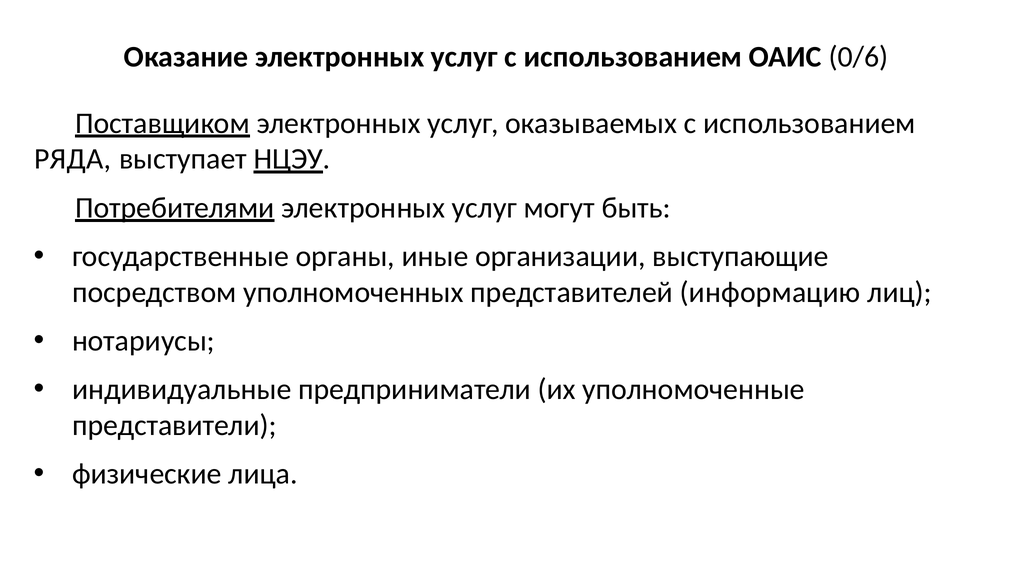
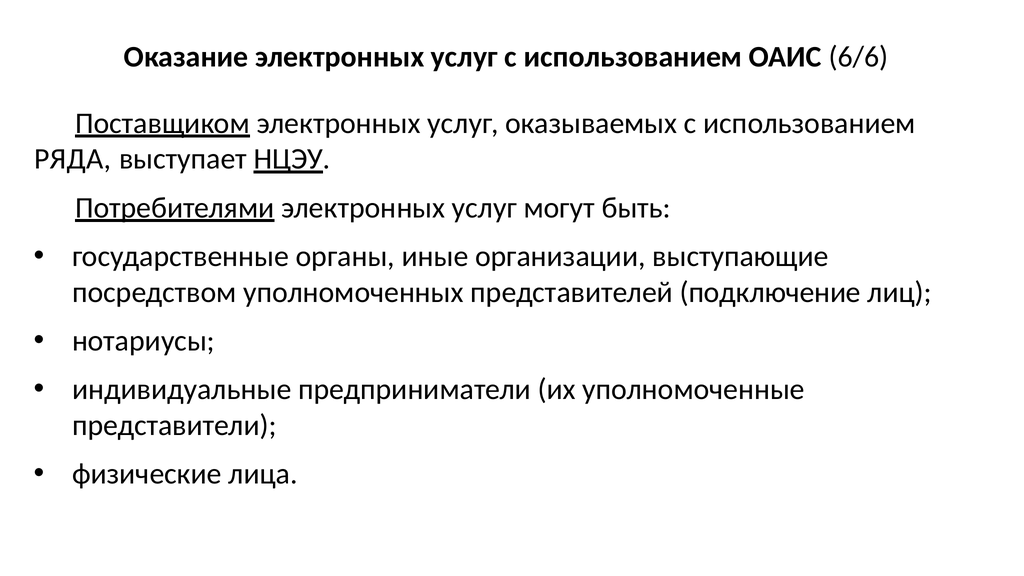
0/6: 0/6 -> 6/6
информацию: информацию -> подключение
